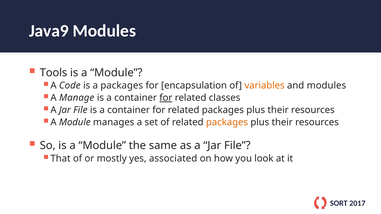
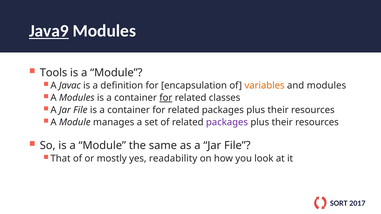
Java9 underline: none -> present
Code: Code -> Javac
a packages: packages -> definition
A Manage: Manage -> Modules
packages at (227, 122) colour: orange -> purple
associated: associated -> readability
